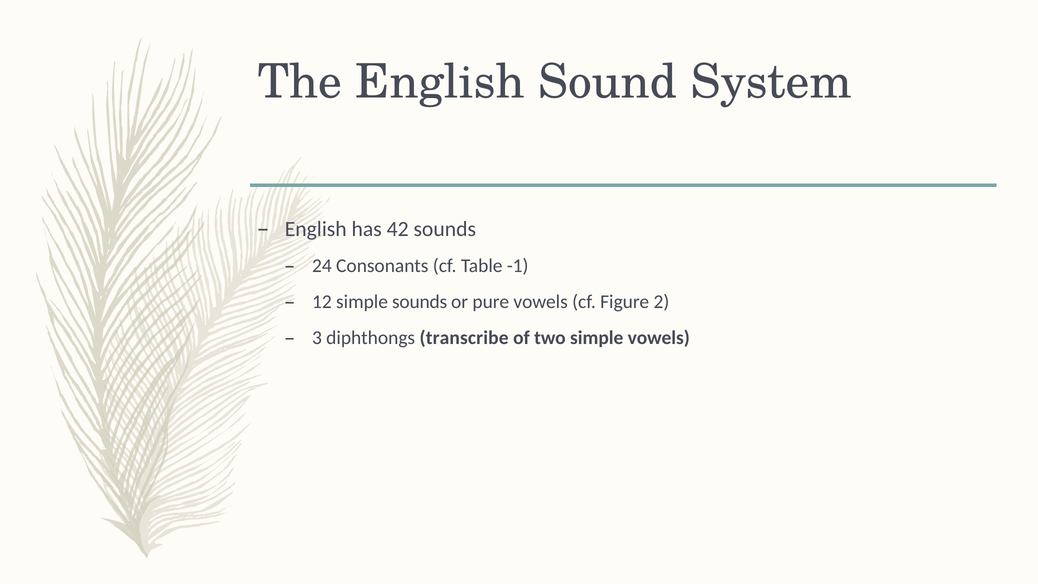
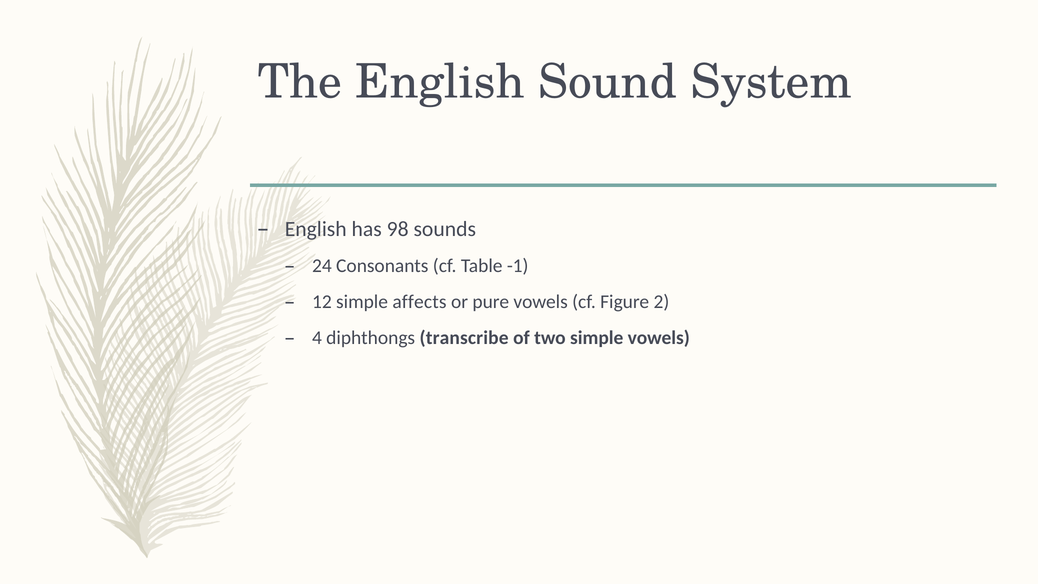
42: 42 -> 98
simple sounds: sounds -> affects
3: 3 -> 4
